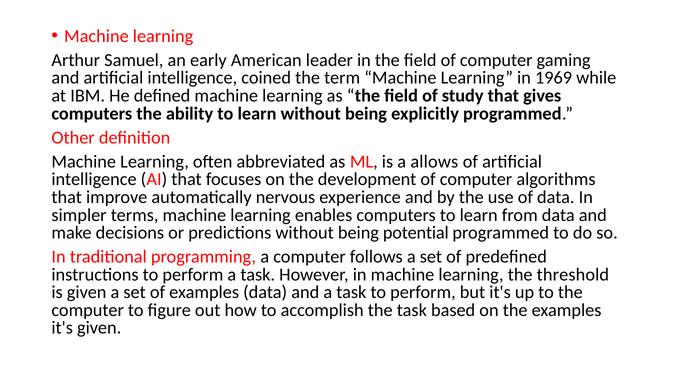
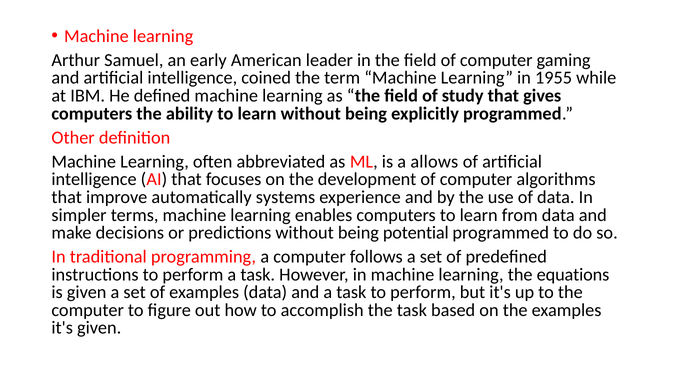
1969: 1969 -> 1955
nervous: nervous -> systems
threshold: threshold -> equations
